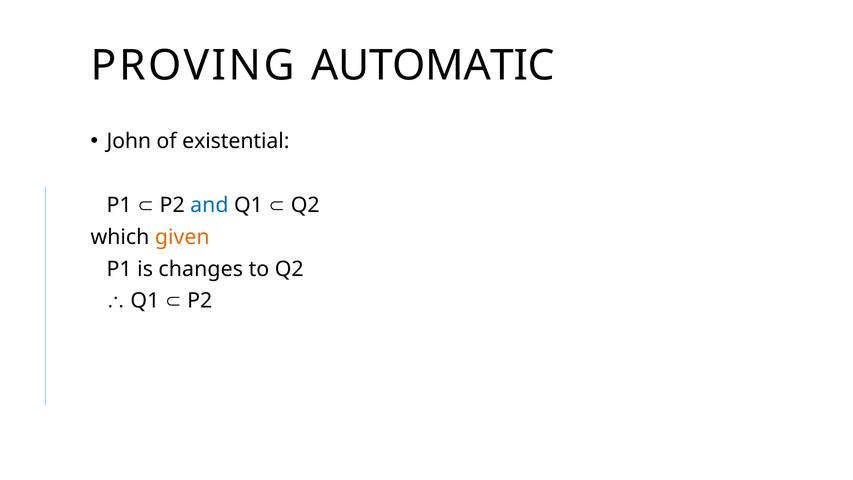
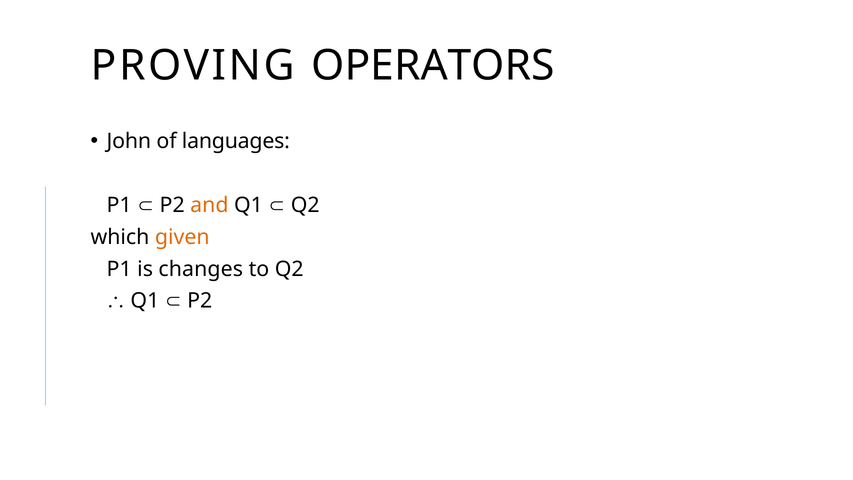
AUTOMATIC: AUTOMATIC -> OPERATORS
existential: existential -> languages
and colour: blue -> orange
